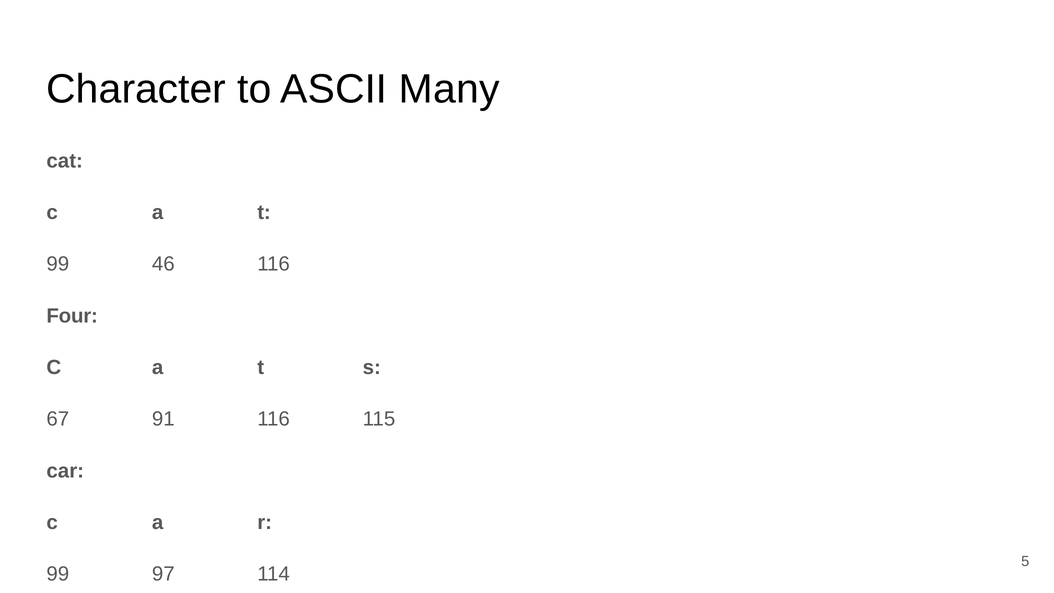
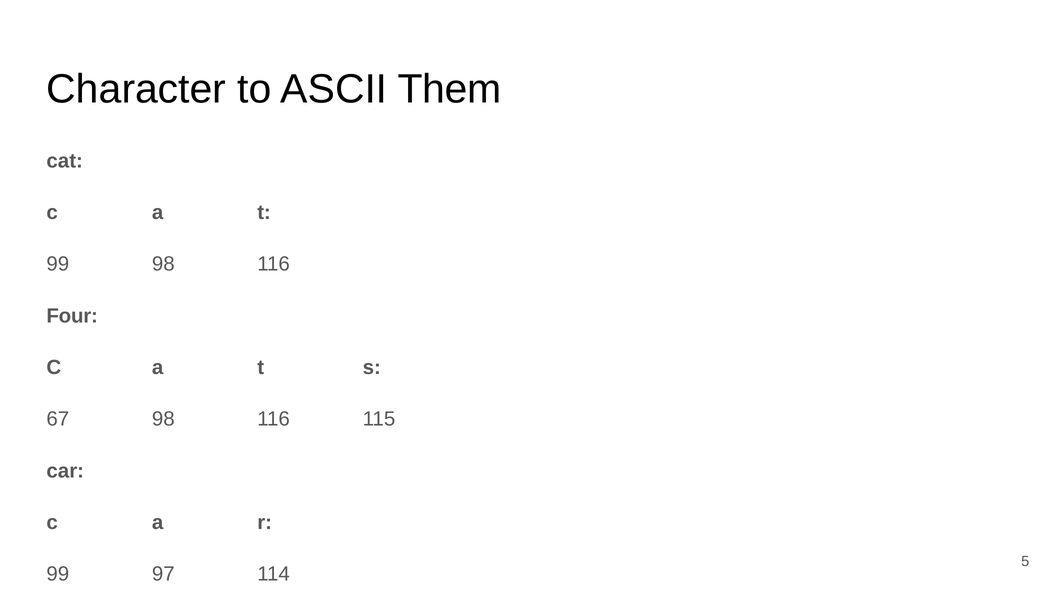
Many: Many -> Them
99 46: 46 -> 98
67 91: 91 -> 98
